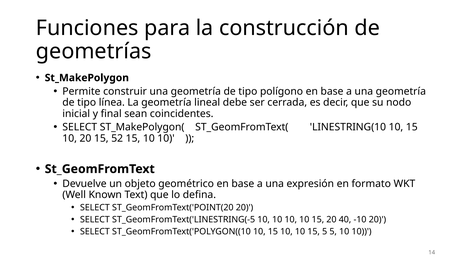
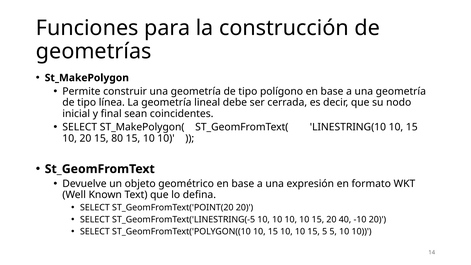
52: 52 -> 80
